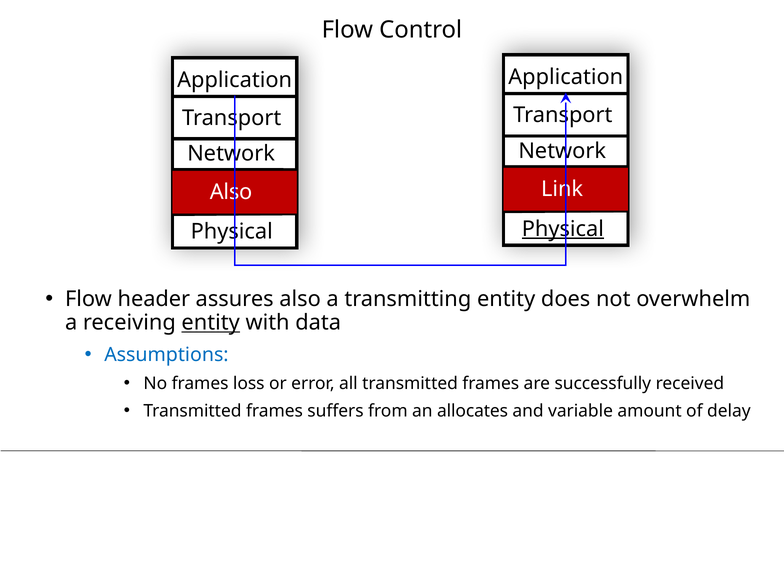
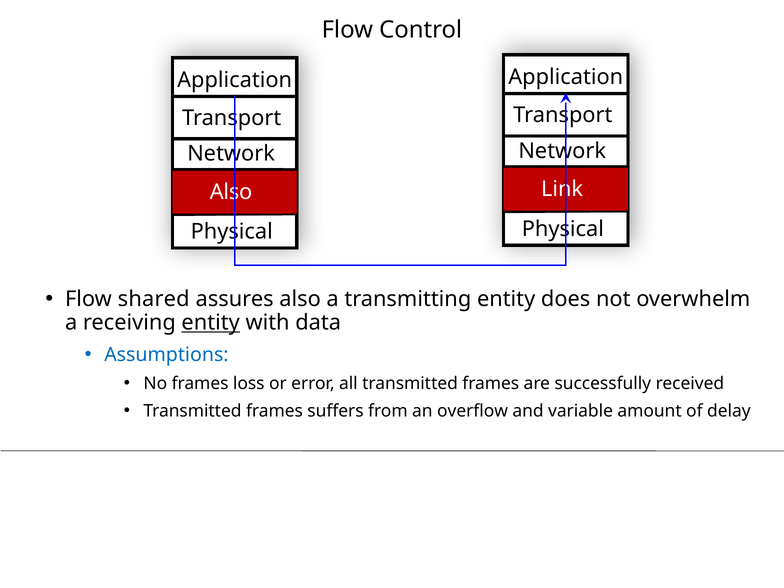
Physical at (563, 229) underline: present -> none
header: header -> shared
allocates: allocates -> overflow
